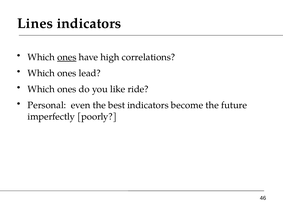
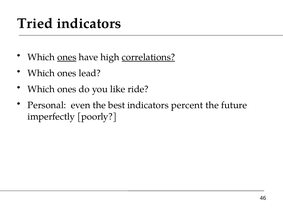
Lines: Lines -> Tried
correlations underline: none -> present
become: become -> percent
